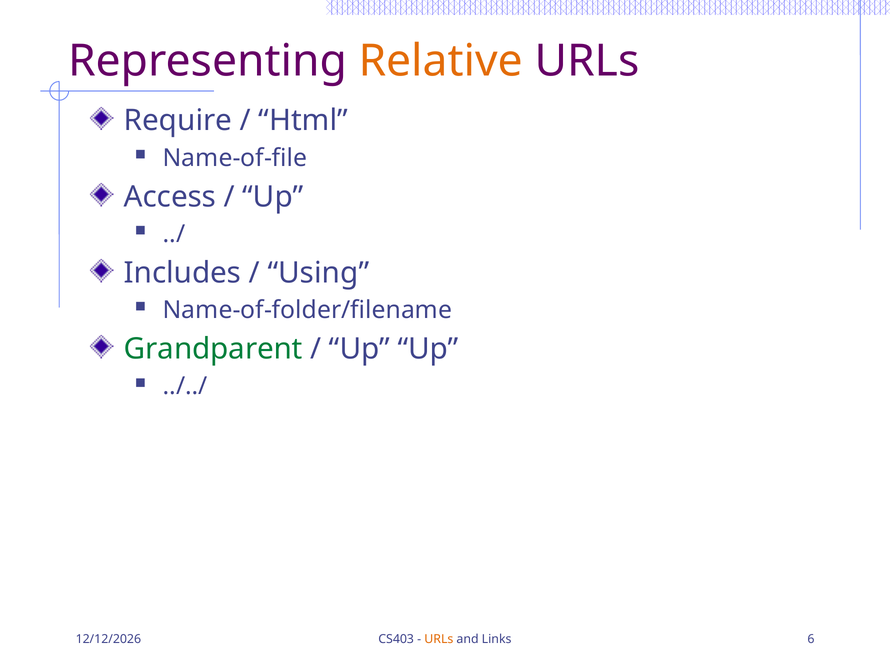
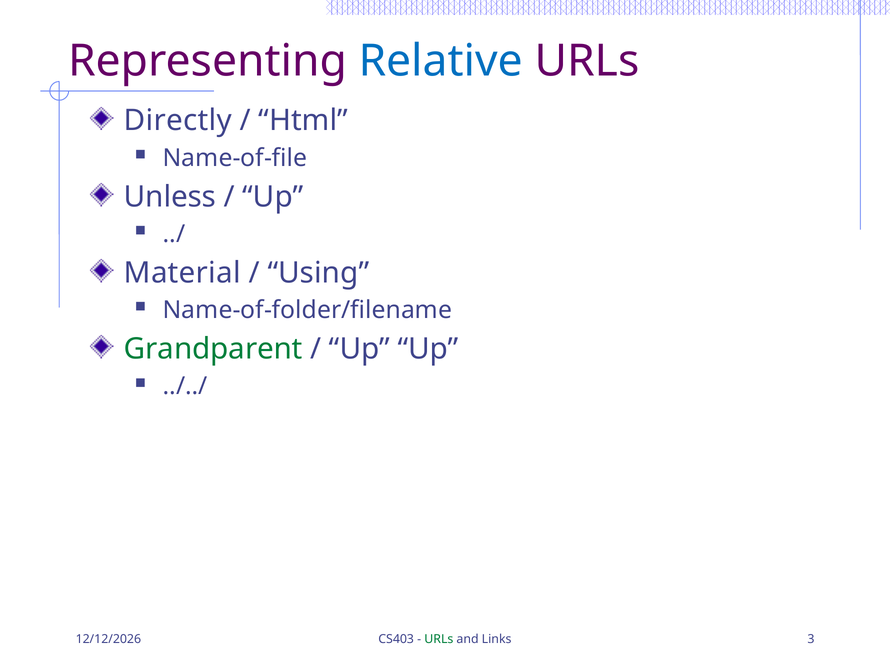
Relative colour: orange -> blue
Require: Require -> Directly
Access: Access -> Unless
Includes: Includes -> Material
URLs at (439, 640) colour: orange -> green
6: 6 -> 3
